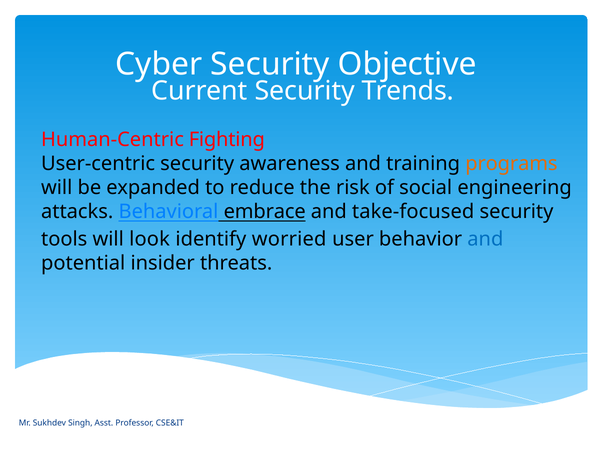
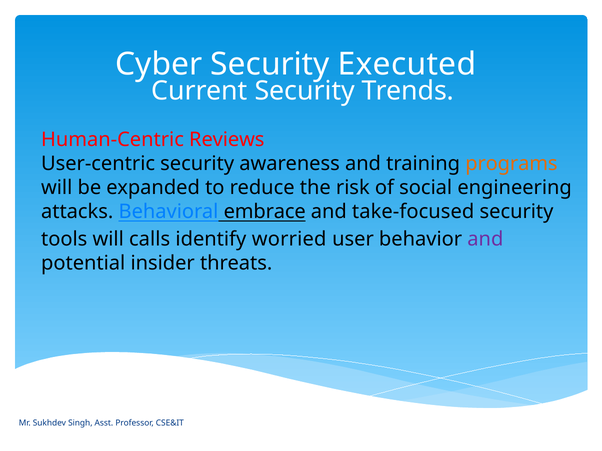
Objective: Objective -> Executed
Fighting: Fighting -> Reviews
look: look -> calls
and at (485, 239) colour: blue -> purple
